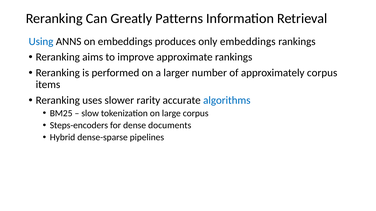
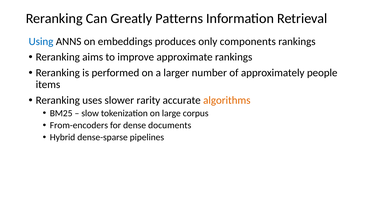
only embeddings: embeddings -> components
approximately corpus: corpus -> people
algorithms colour: blue -> orange
Steps-encoders: Steps-encoders -> From-encoders
